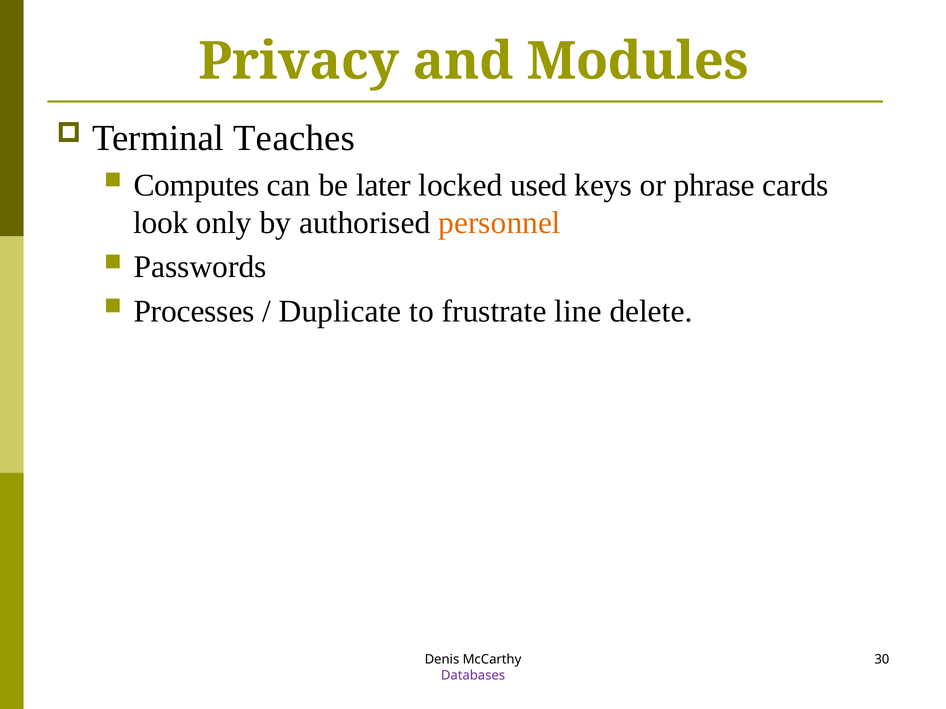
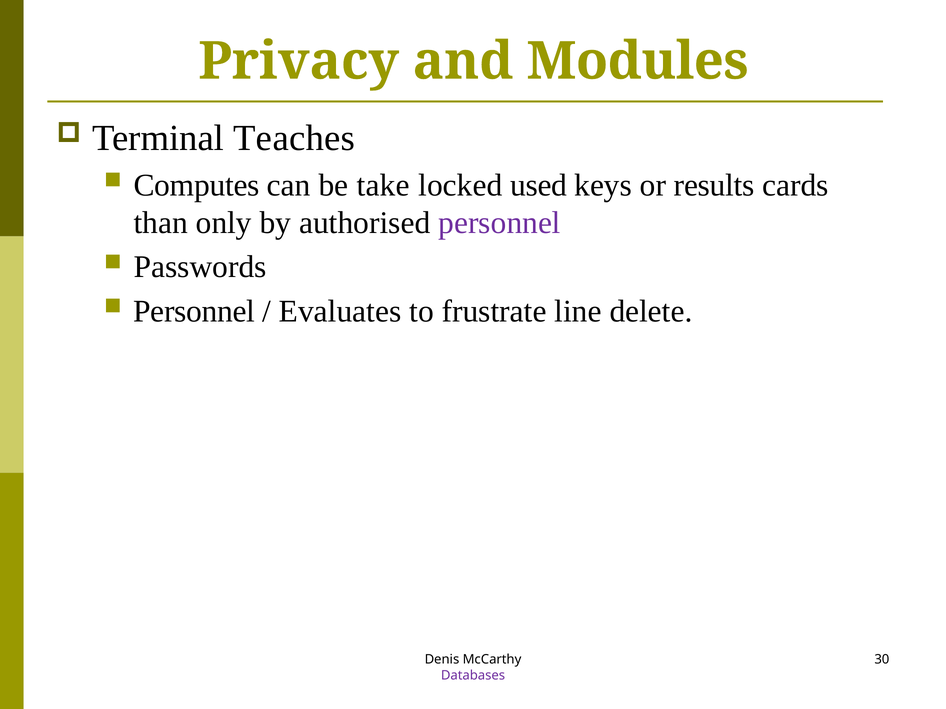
later: later -> take
phrase: phrase -> results
look: look -> than
personnel at (500, 223) colour: orange -> purple
Processes at (194, 311): Processes -> Personnel
Duplicate: Duplicate -> Evaluates
